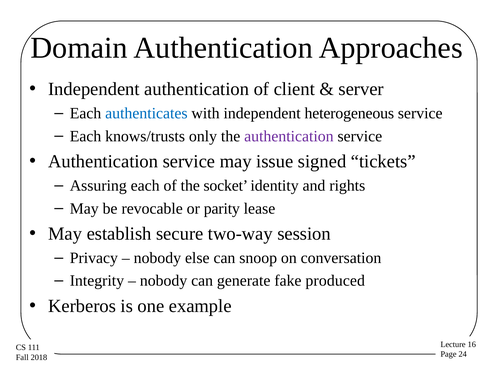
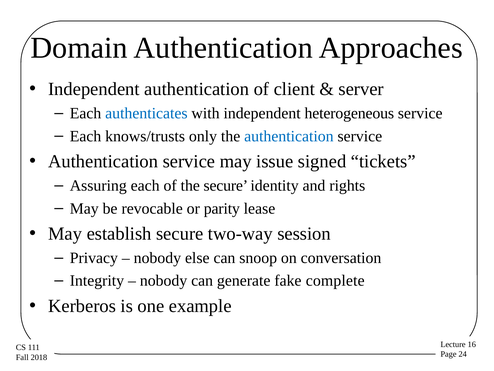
authentication at (289, 136) colour: purple -> blue
the socket: socket -> secure
produced: produced -> complete
